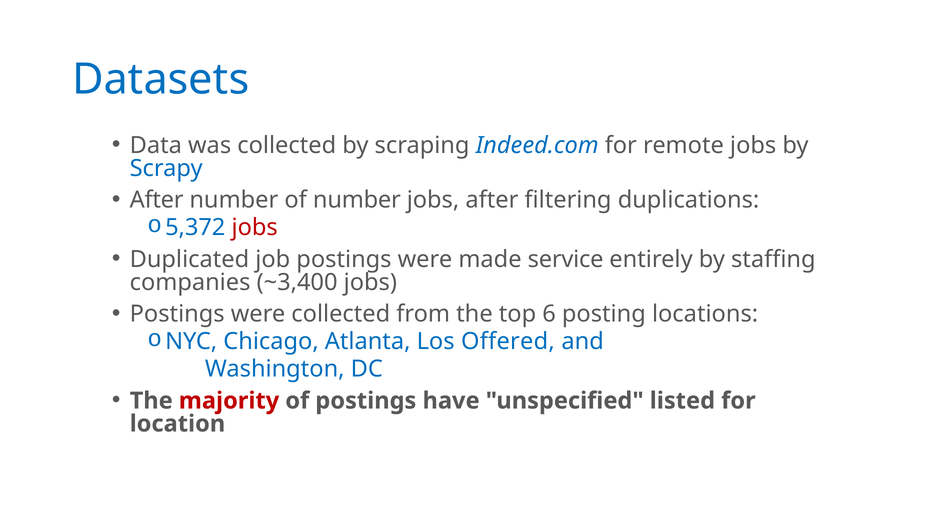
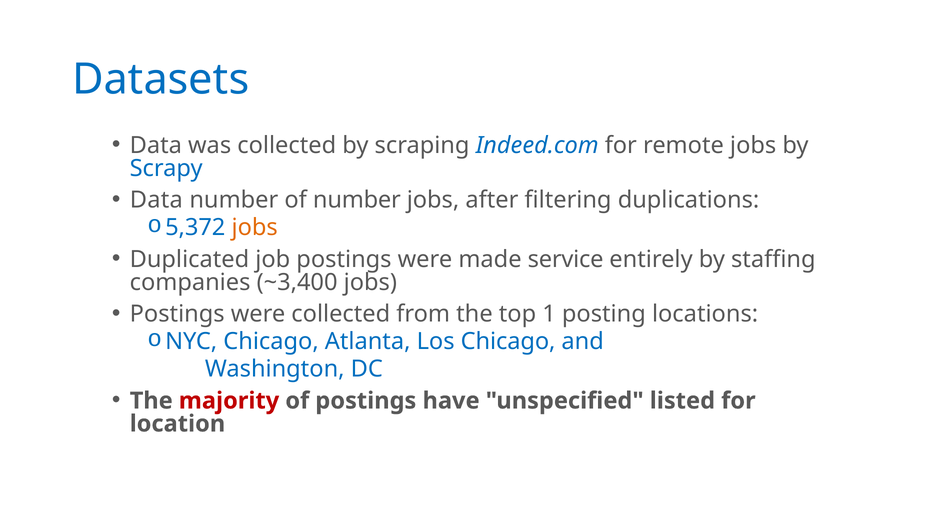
After at (157, 200): After -> Data
jobs at (255, 227) colour: red -> orange
6: 6 -> 1
Los Offered: Offered -> Chicago
